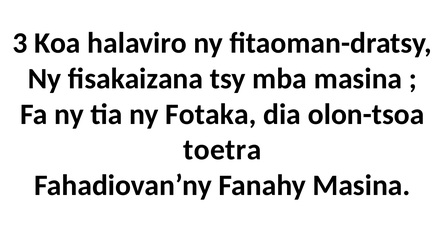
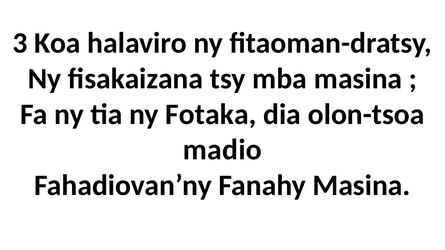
toetra: toetra -> madio
